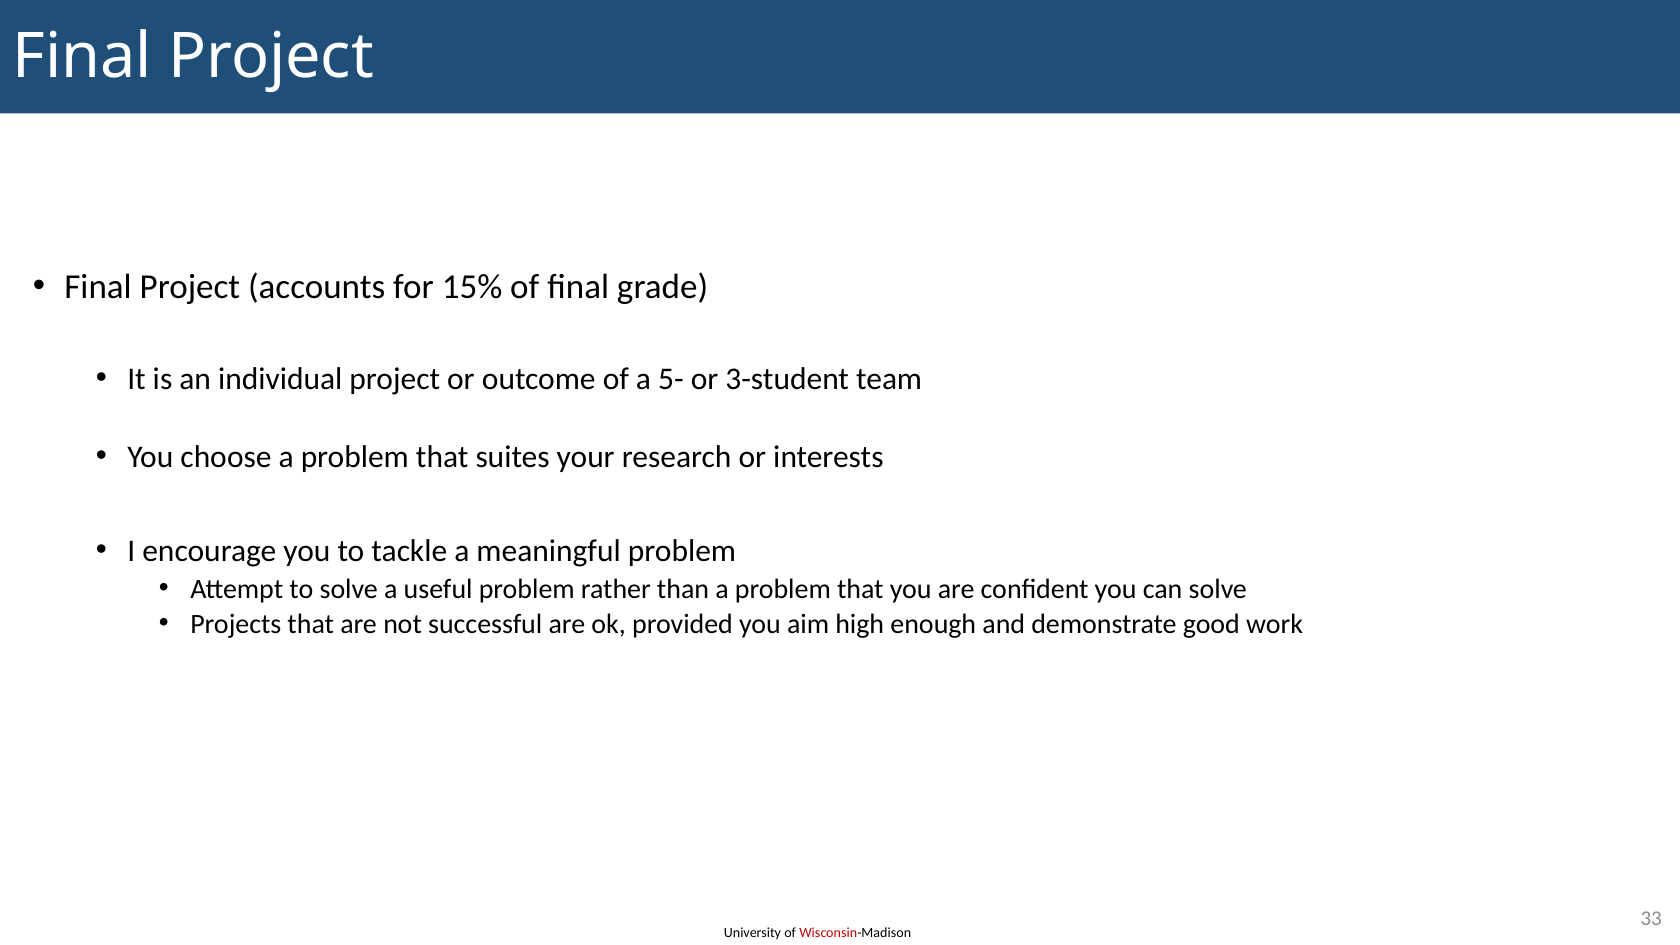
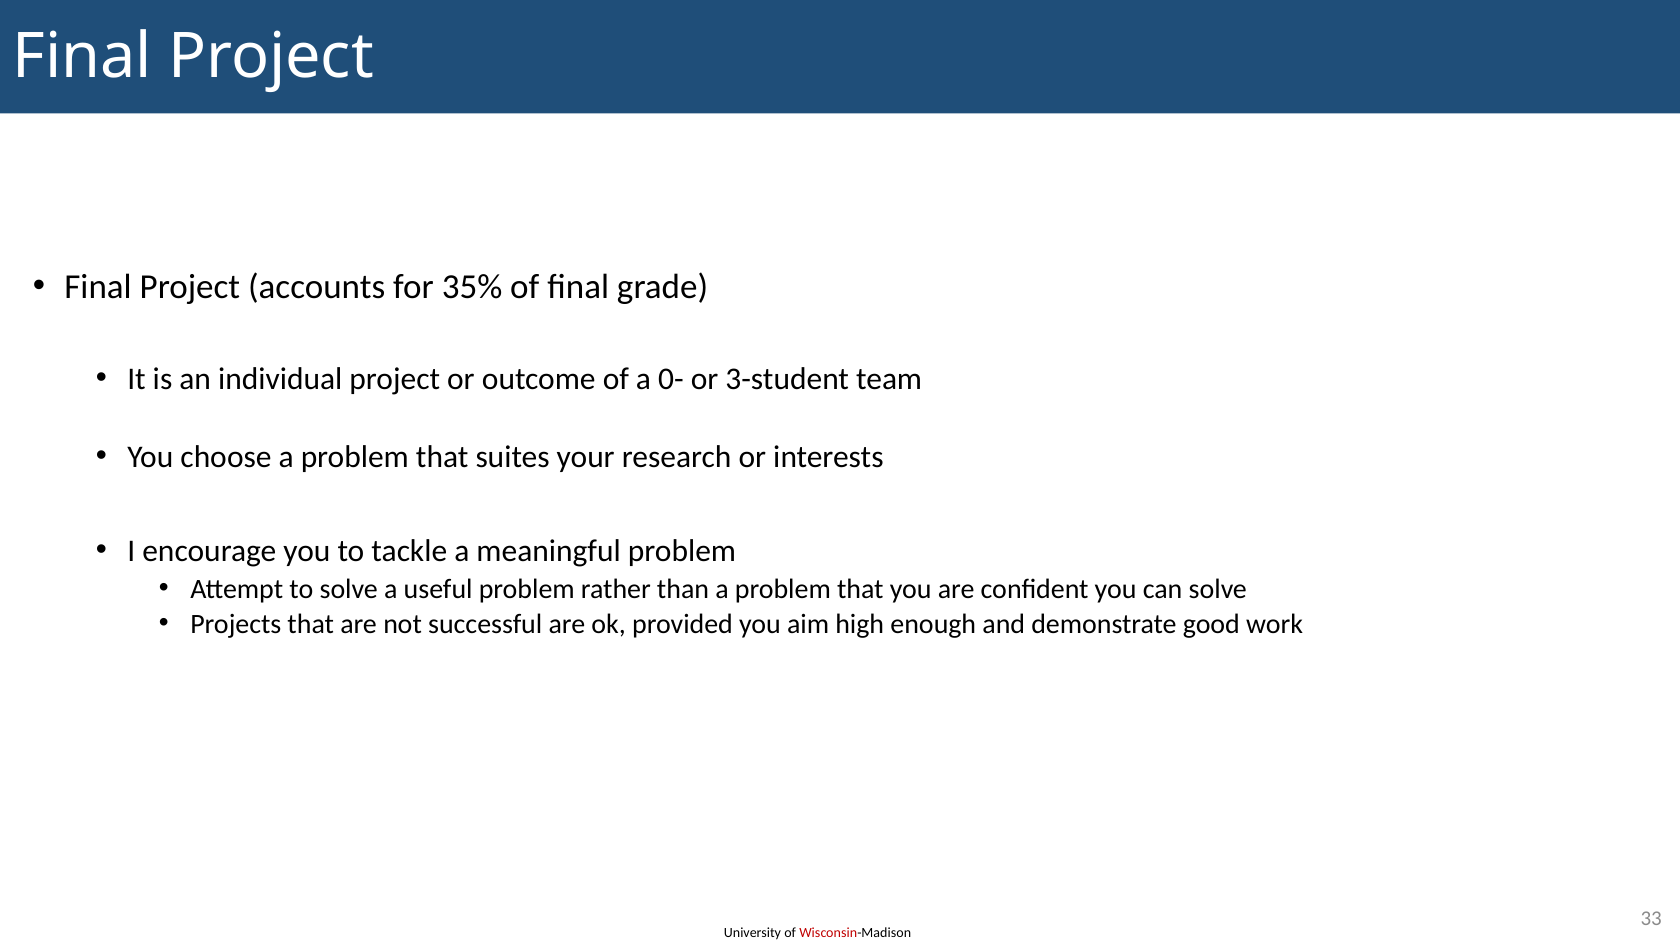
15%: 15% -> 35%
5-: 5- -> 0-
